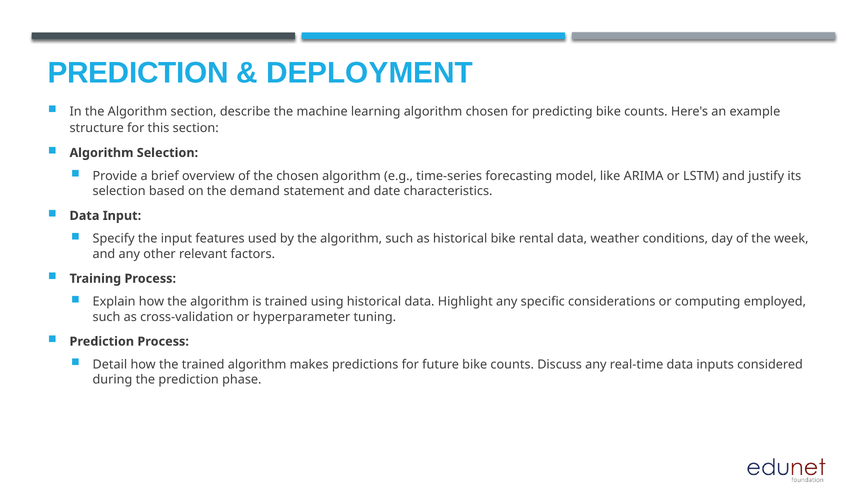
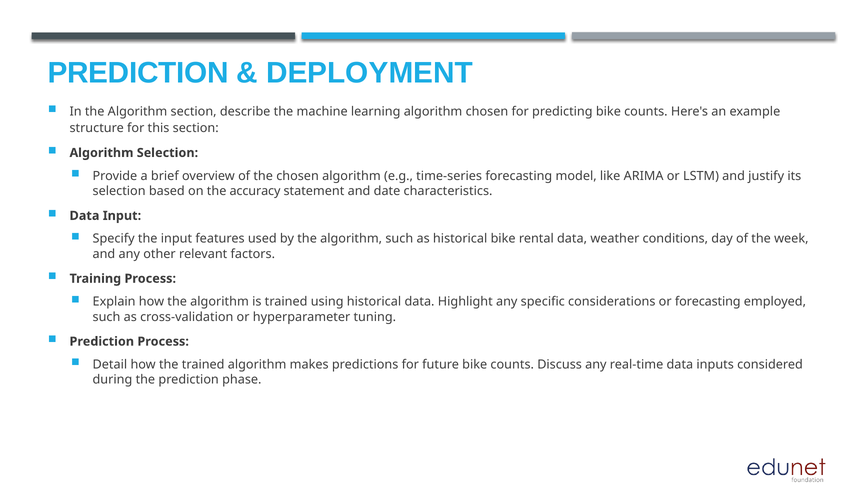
demand: demand -> accuracy
or computing: computing -> forecasting
